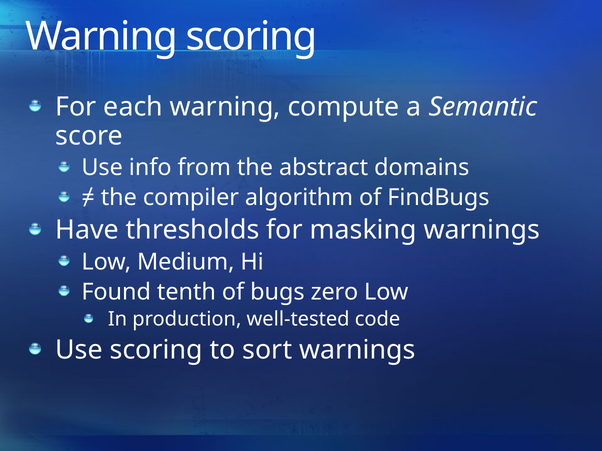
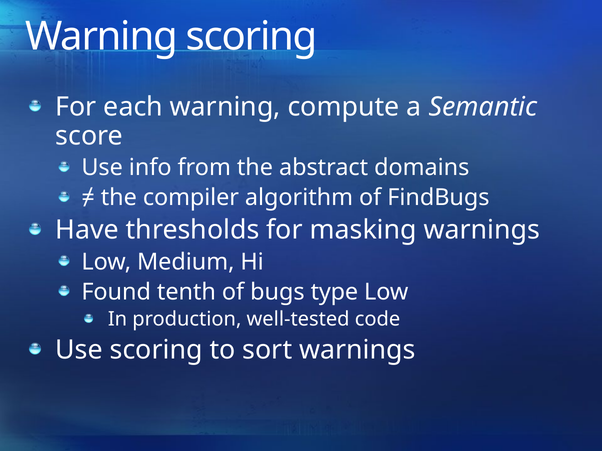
zero: zero -> type
